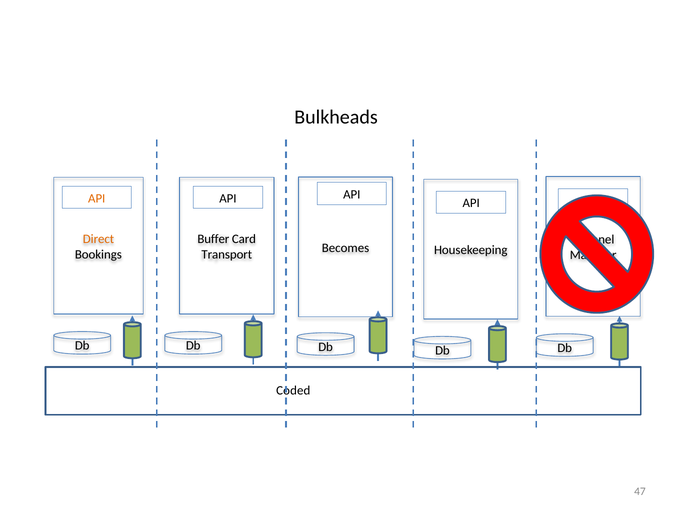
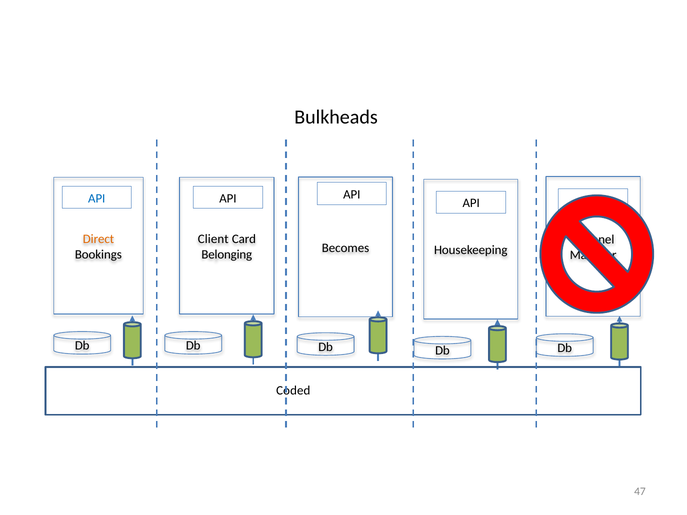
API at (97, 198) colour: orange -> blue
Buffer: Buffer -> Client
Transport: Transport -> Belonging
